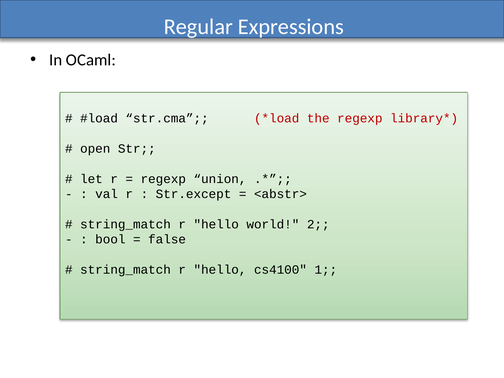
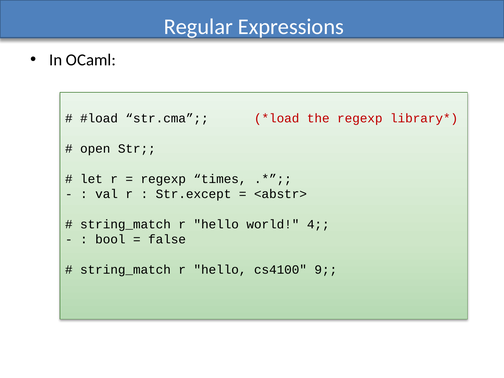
union: union -> times
2: 2 -> 4
1: 1 -> 9
